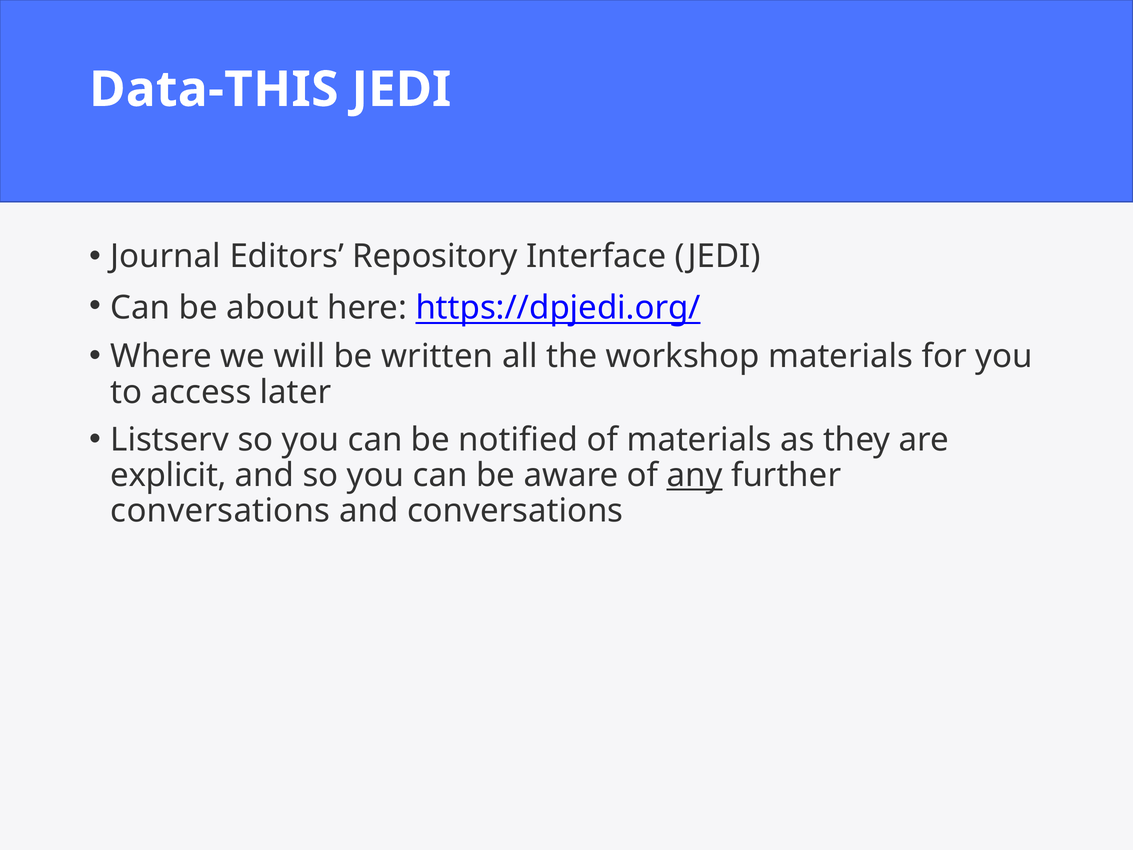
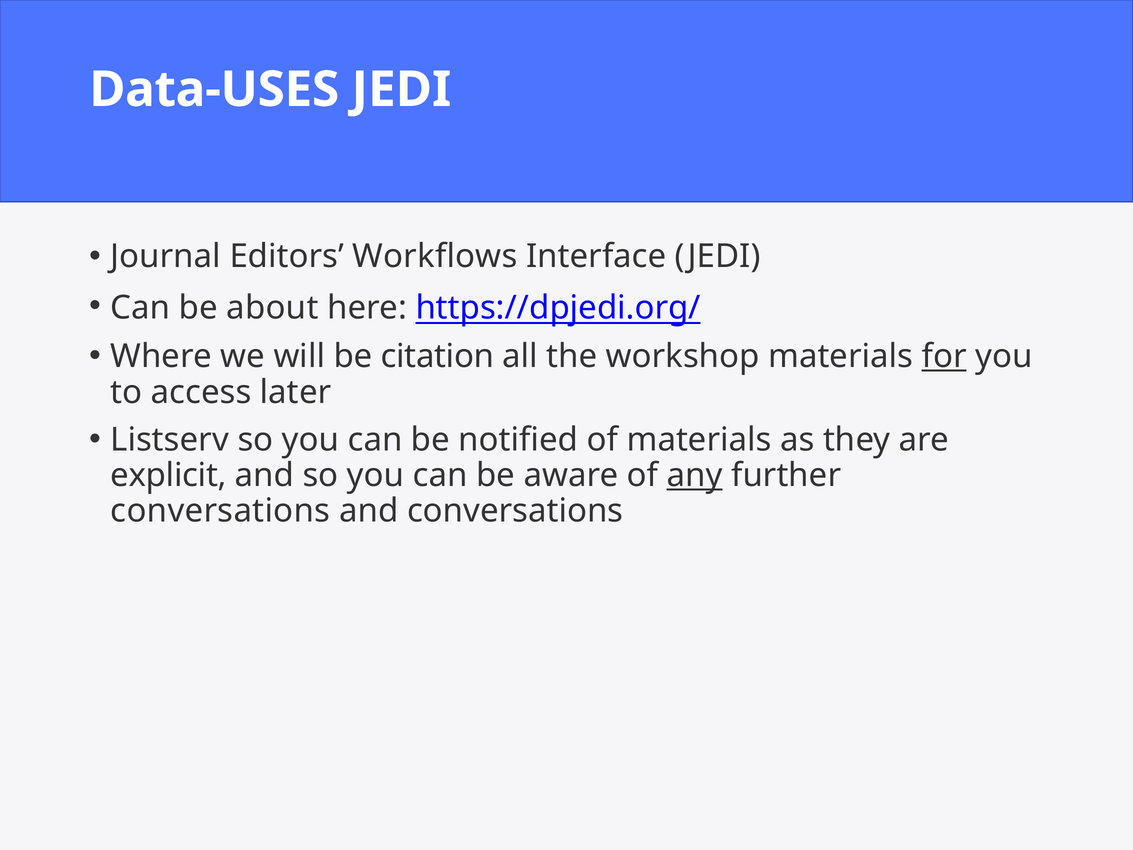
Data-THIS: Data-THIS -> Data-USES
Repository: Repository -> Workflows
written: written -> citation
for underline: none -> present
